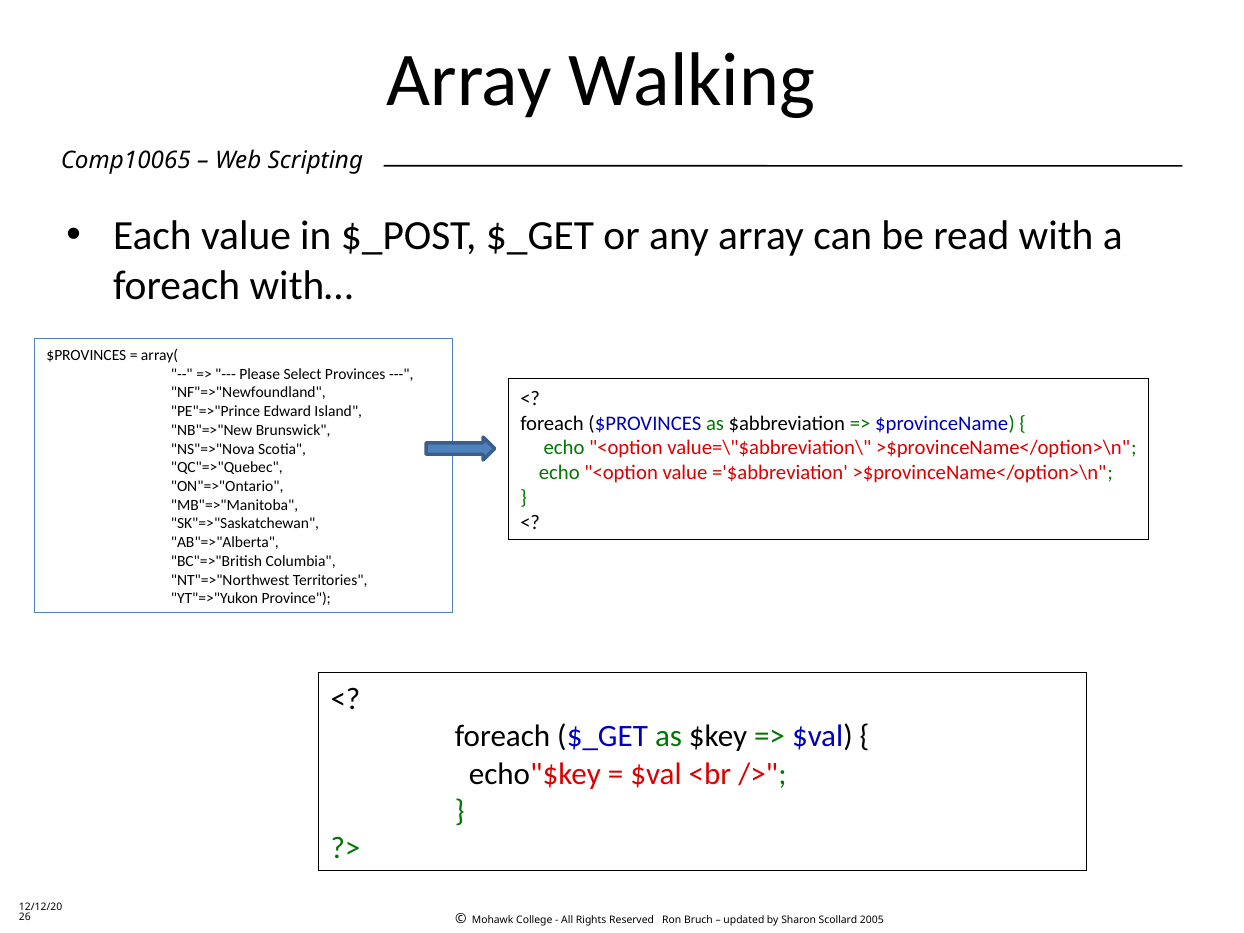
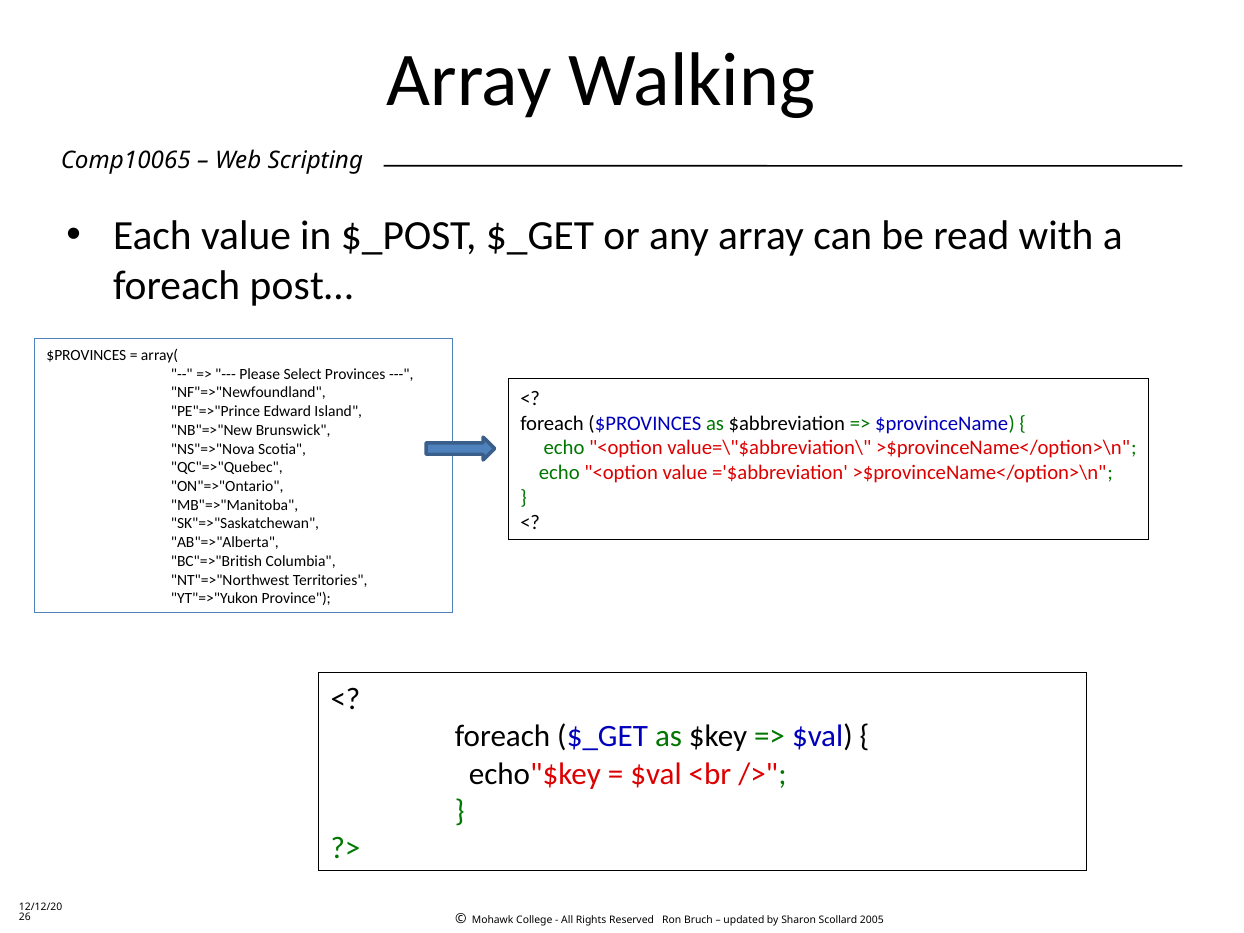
with…: with… -> post…
